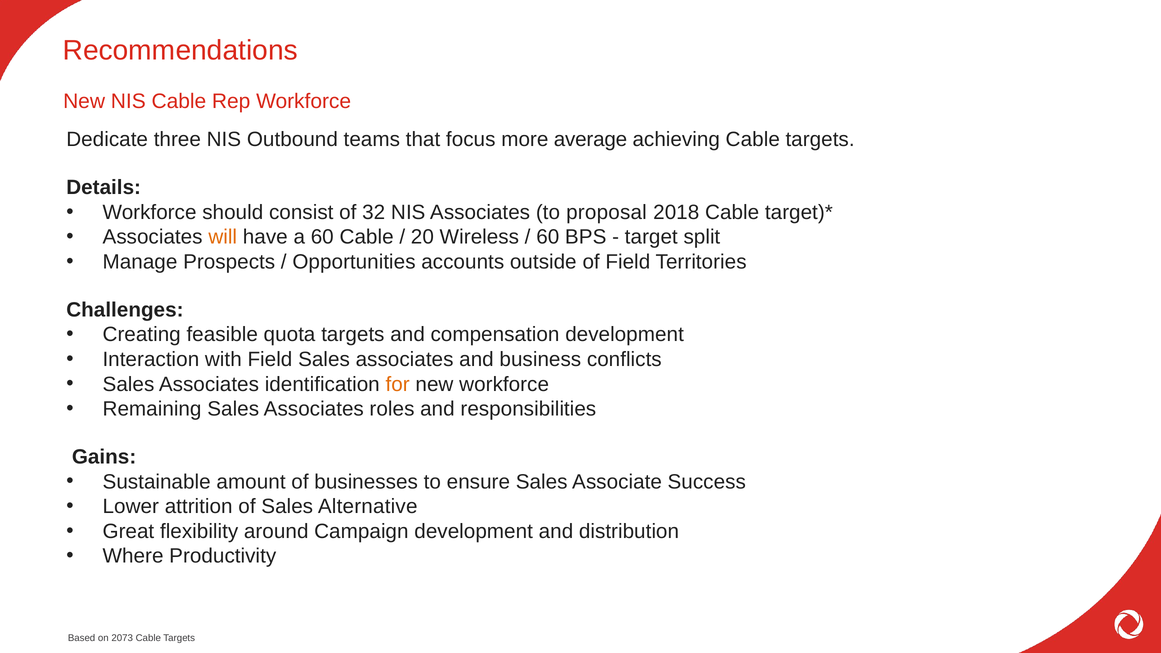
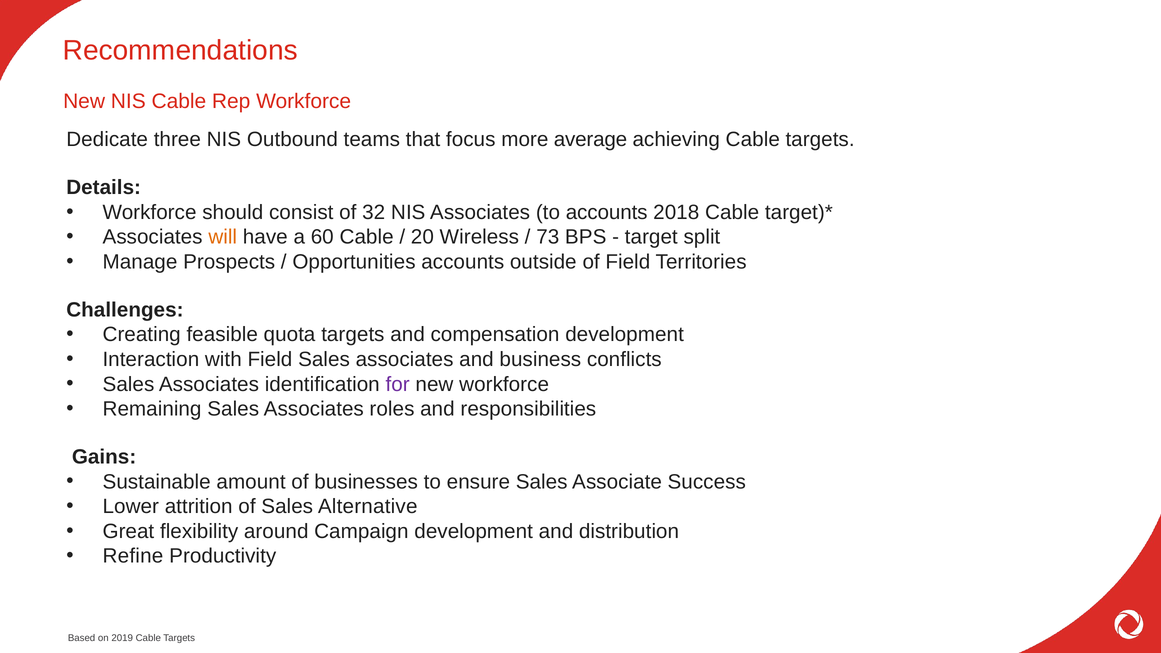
to proposal: proposal -> accounts
60 at (548, 237): 60 -> 73
for colour: orange -> purple
Where: Where -> Refine
2073: 2073 -> 2019
